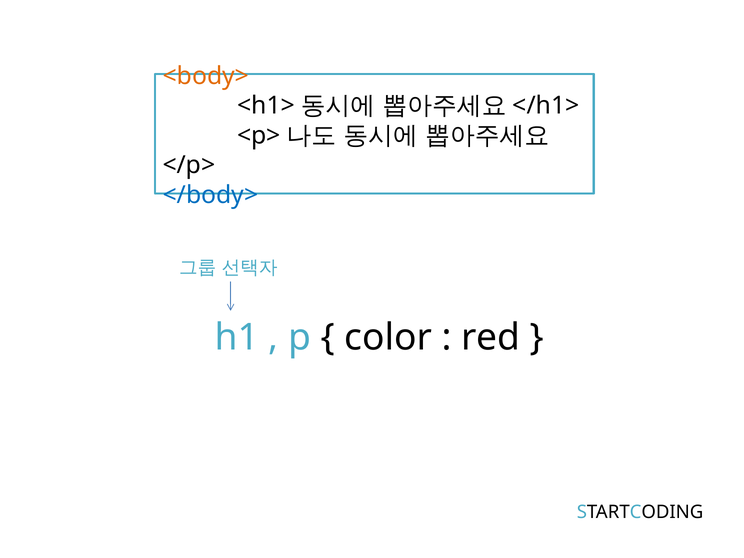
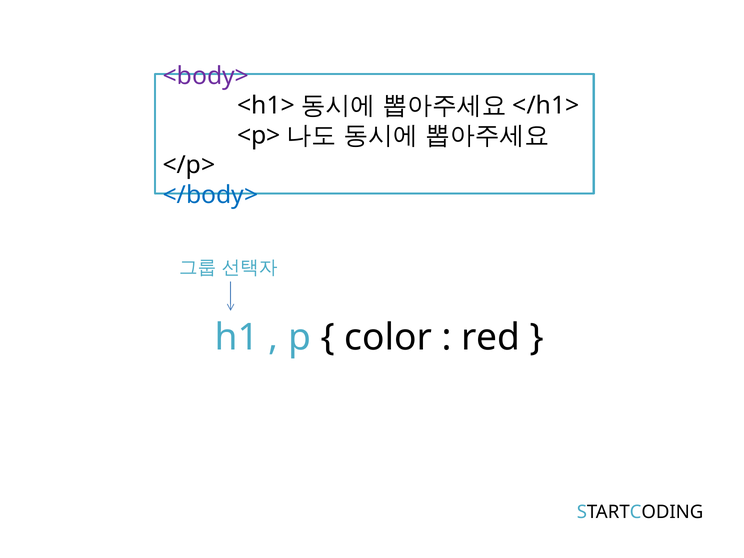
<body> colour: orange -> purple
